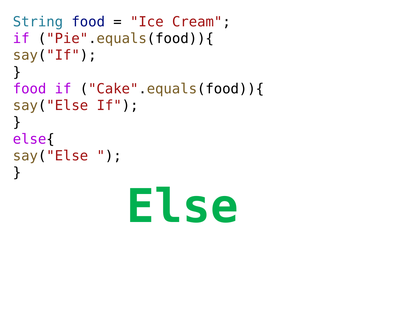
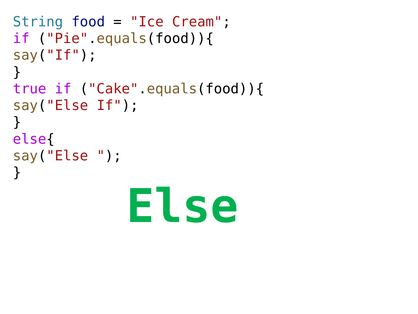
food at (30, 89): food -> true
